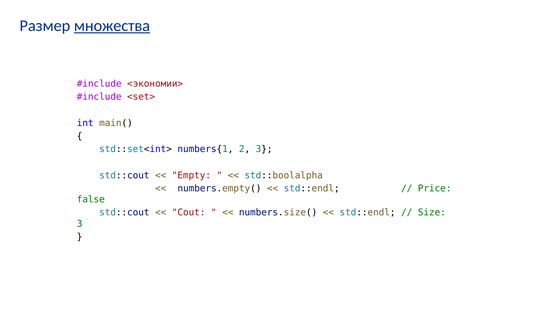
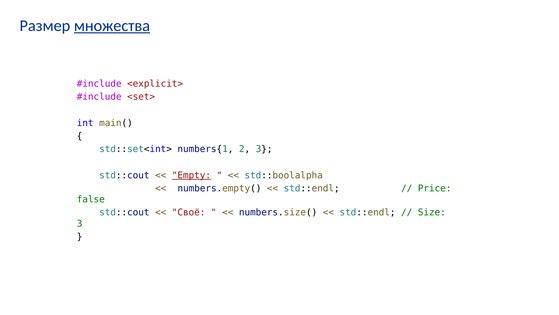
<экономии>: <экономии> -> <explicit>
Empty underline: none -> present
Cout: Cout -> Своё
